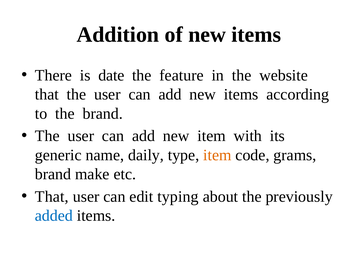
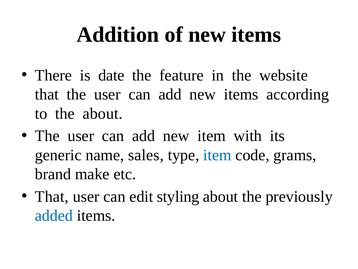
the brand: brand -> about
daily: daily -> sales
item at (217, 155) colour: orange -> blue
typing: typing -> styling
